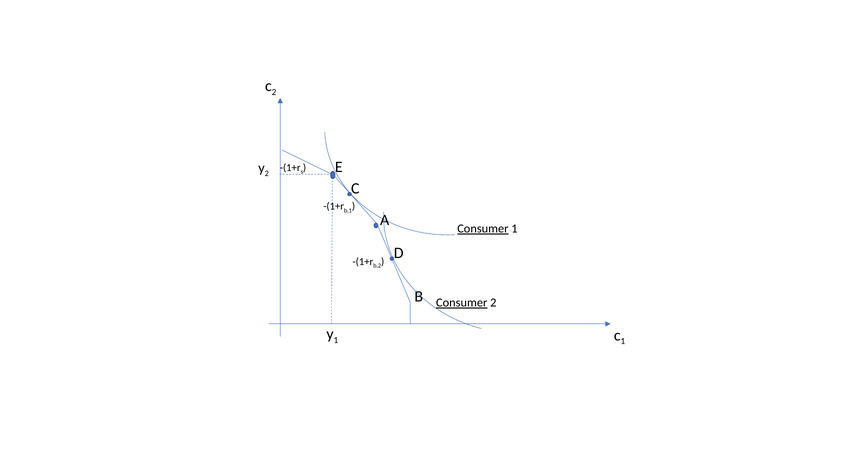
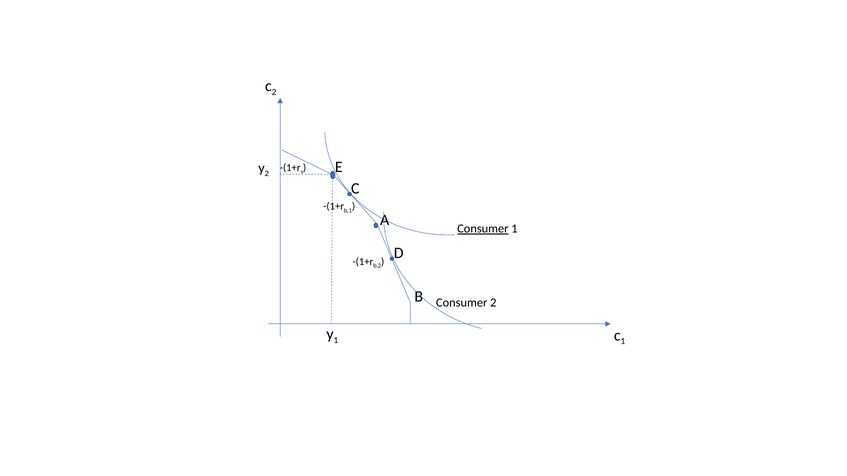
Consumer at (462, 303) underline: present -> none
